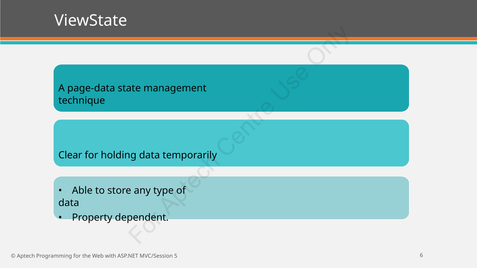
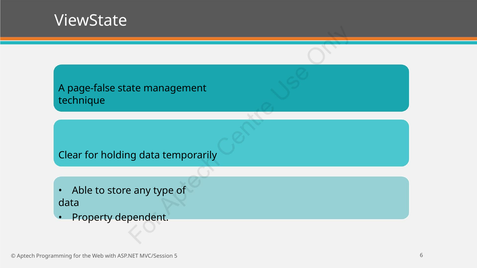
page-data: page-data -> page-false
